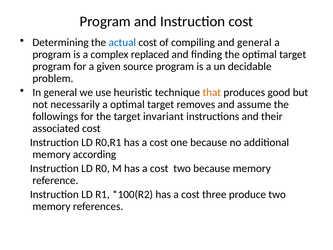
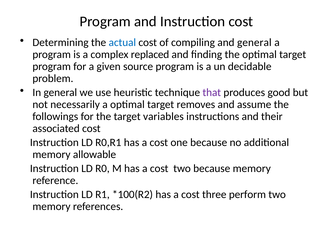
that colour: orange -> purple
invariant: invariant -> variables
according: according -> allowable
produce: produce -> perform
